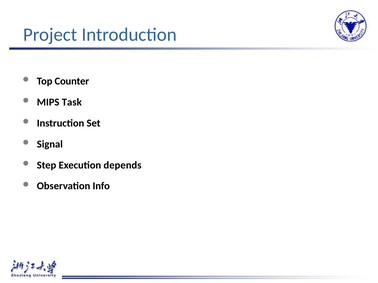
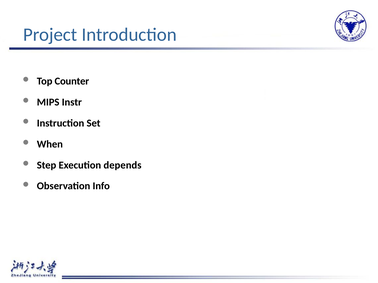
Task: Task -> Instr
Signal: Signal -> When
